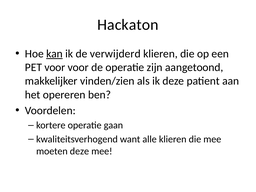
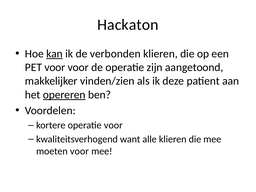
verwijderd: verwijderd -> verbonden
opereren underline: none -> present
operatie gaan: gaan -> voor
moeten deze: deze -> voor
